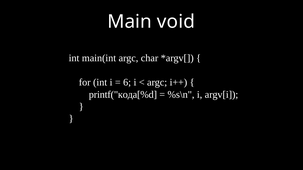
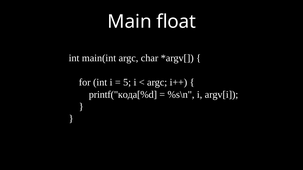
void: void -> float
6: 6 -> 5
